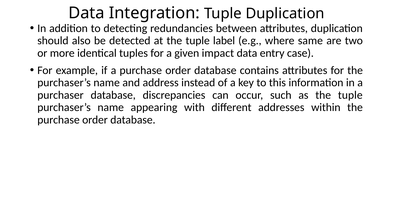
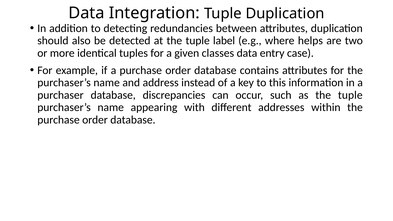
same: same -> helps
impact: impact -> classes
